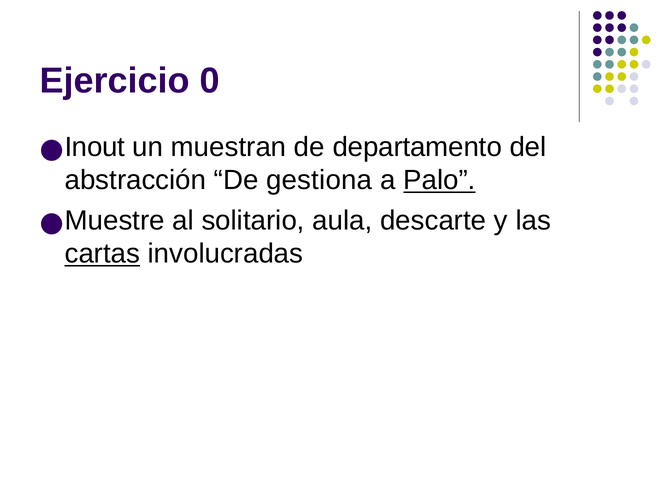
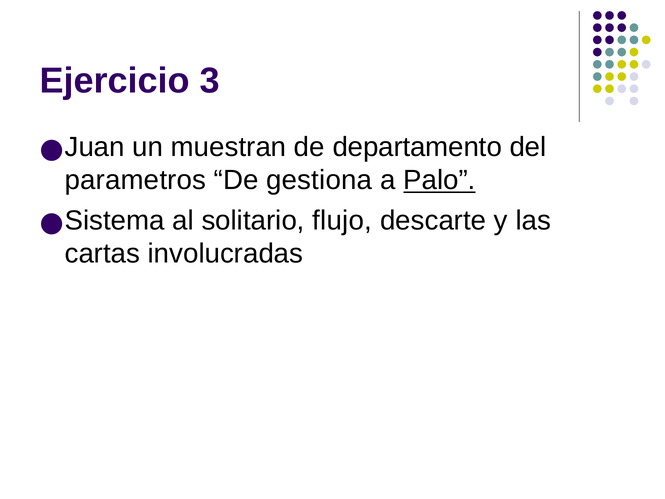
0: 0 -> 3
Inout: Inout -> Juan
abstracción: abstracción -> parametros
Muestre: Muestre -> Sistema
aula: aula -> flujo
cartas underline: present -> none
